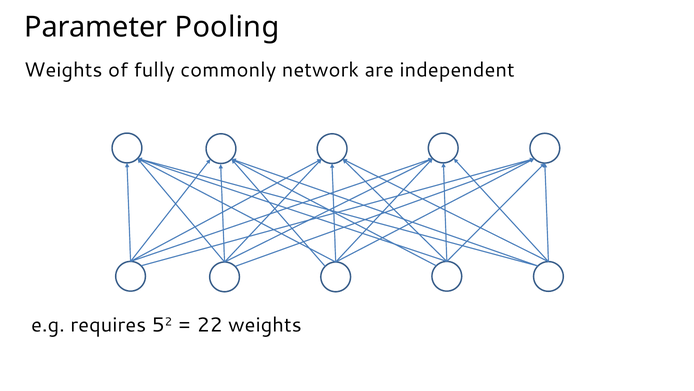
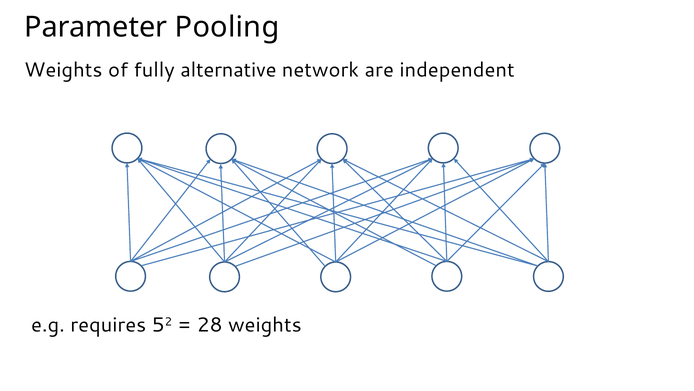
commonly: commonly -> alternative
22: 22 -> 28
